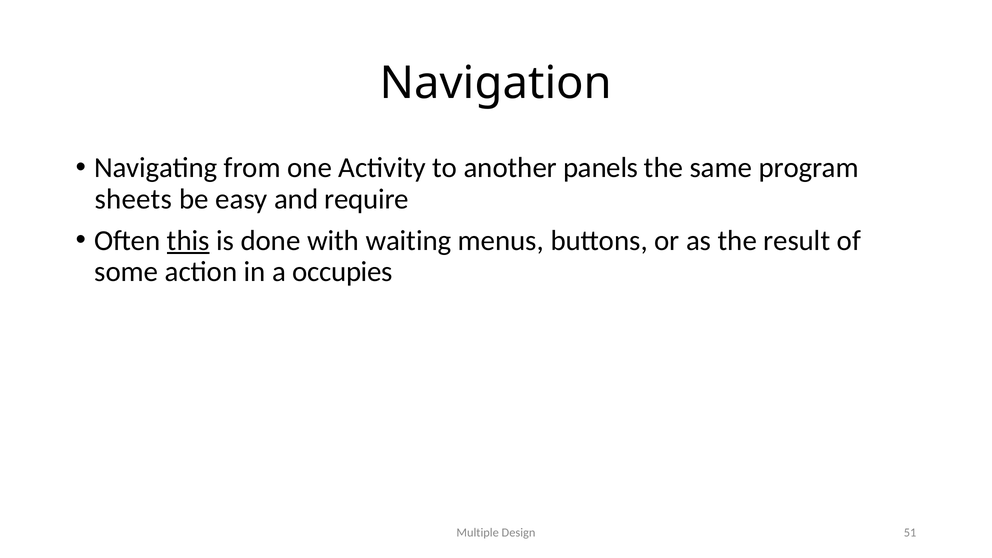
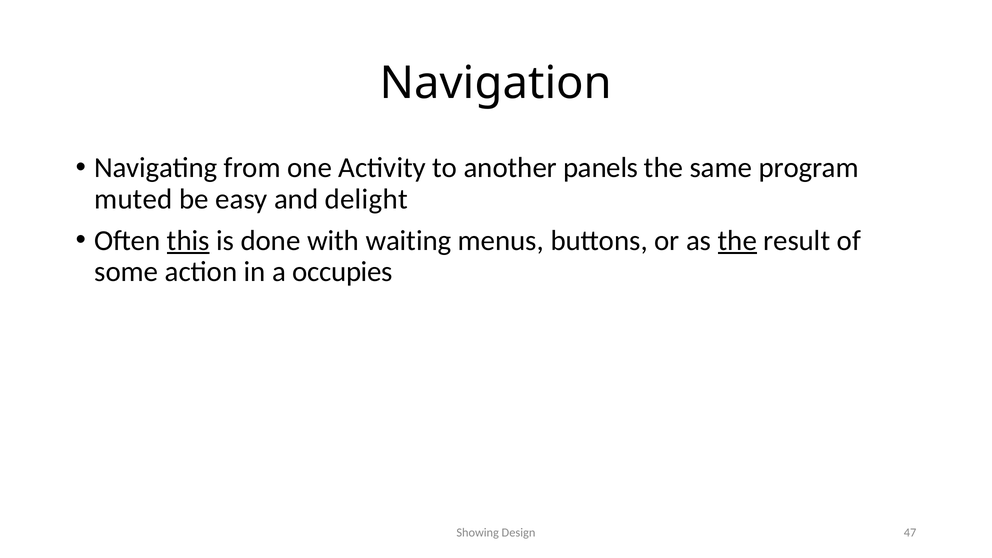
sheets: sheets -> muted
require: require -> delight
the at (737, 241) underline: none -> present
Multiple: Multiple -> Showing
51: 51 -> 47
